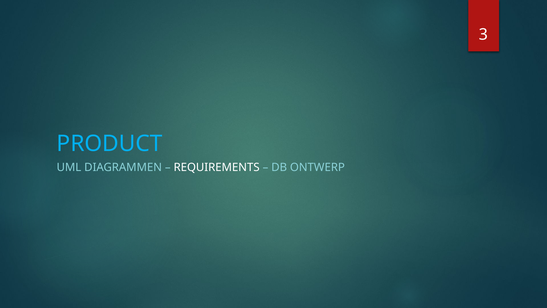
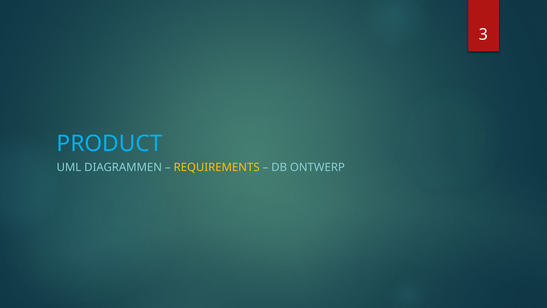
REQUIREMENTS colour: white -> yellow
